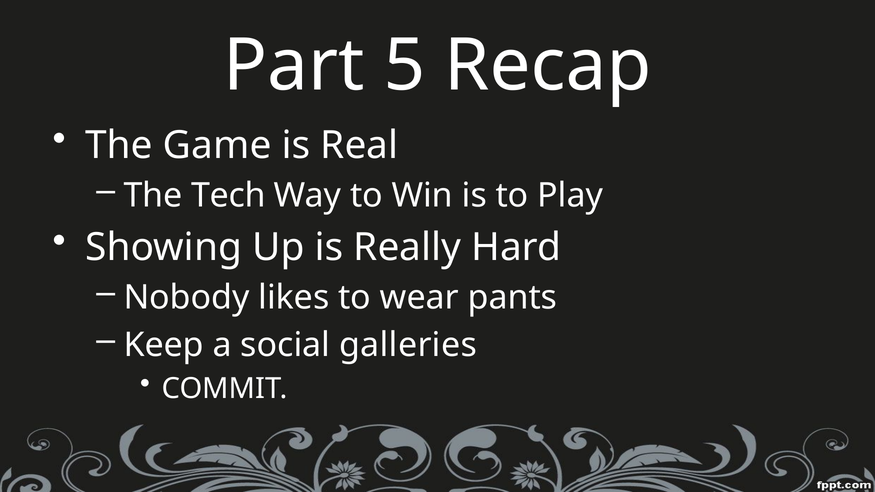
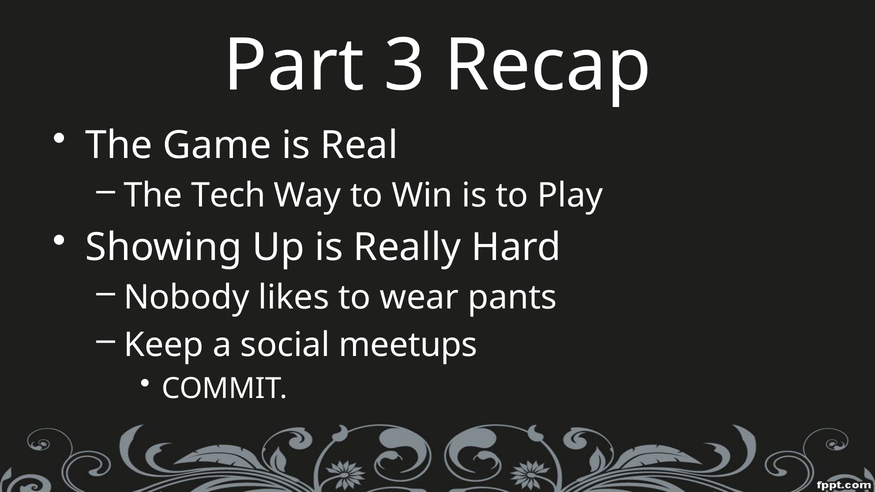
5: 5 -> 3
galleries: galleries -> meetups
